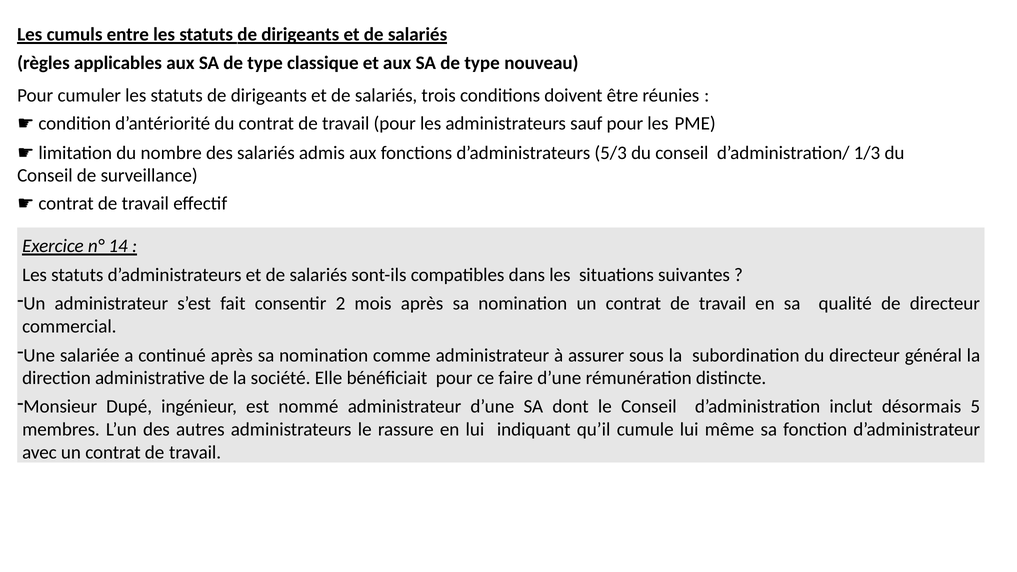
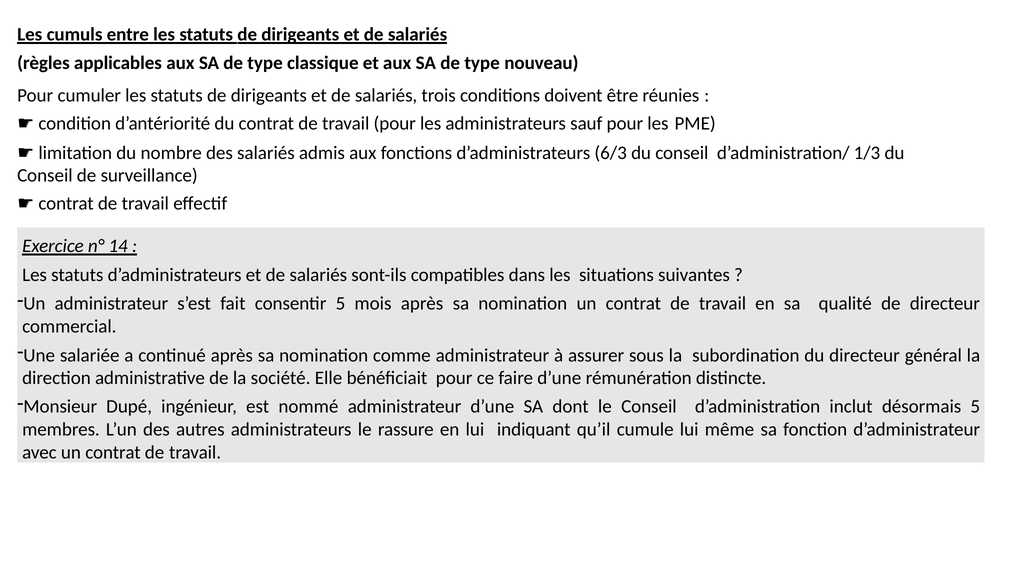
5/3: 5/3 -> 6/3
consentir 2: 2 -> 5
